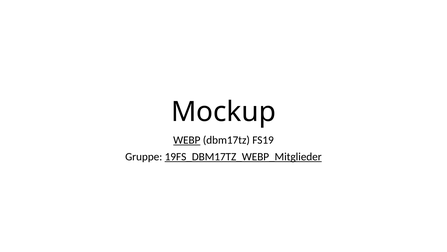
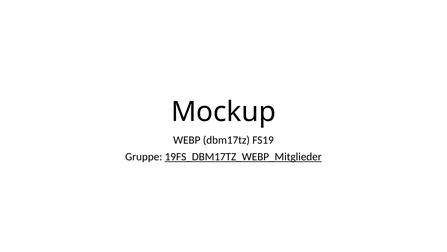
WEBP underline: present -> none
